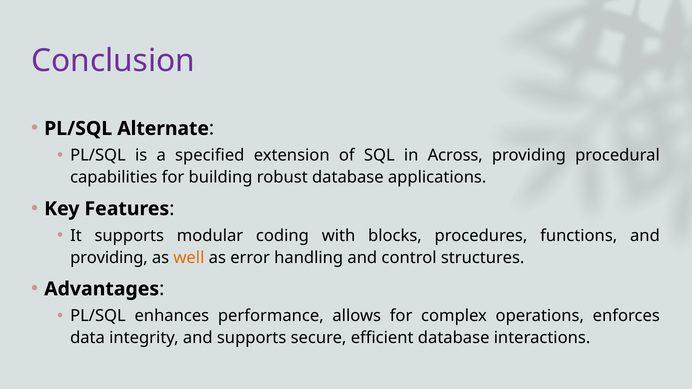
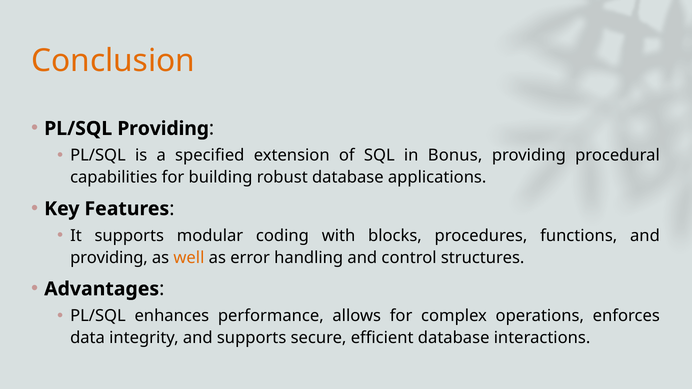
Conclusion colour: purple -> orange
PL/SQL Alternate: Alternate -> Providing
Across: Across -> Bonus
